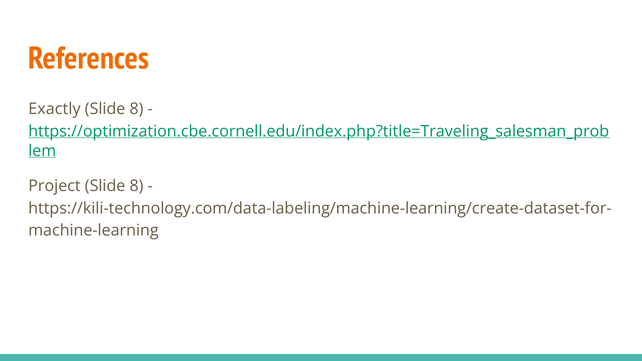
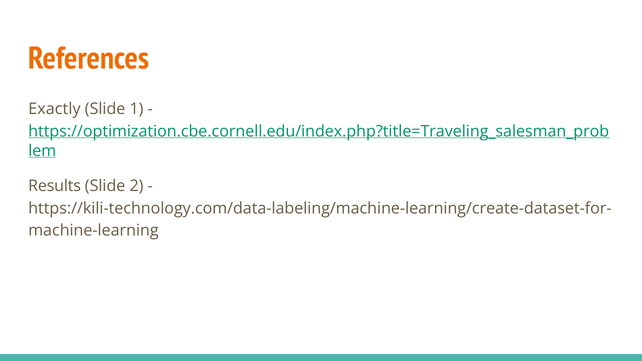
8 at (136, 109): 8 -> 1
Project: Project -> Results
8 at (136, 186): 8 -> 2
